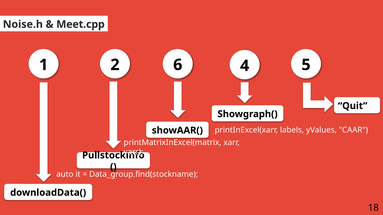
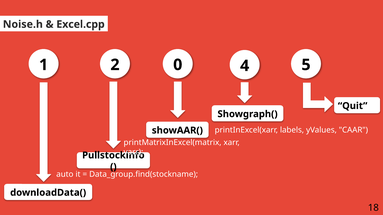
Meet.cpp: Meet.cpp -> Excel.cpp
6: 6 -> 0
